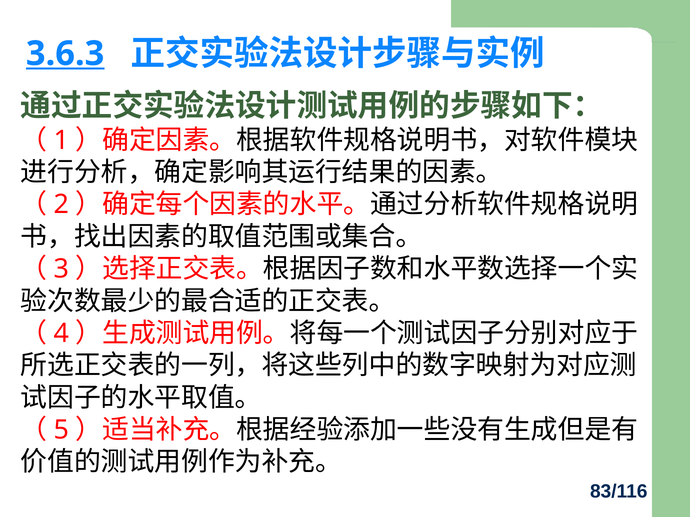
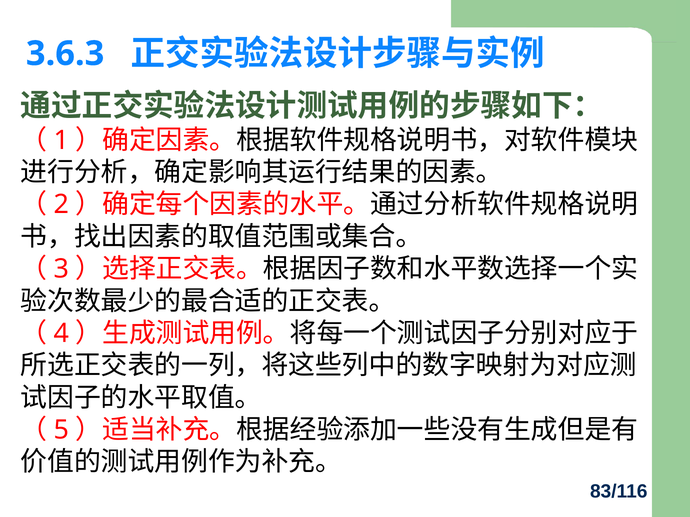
3.6.3 underline: present -> none
